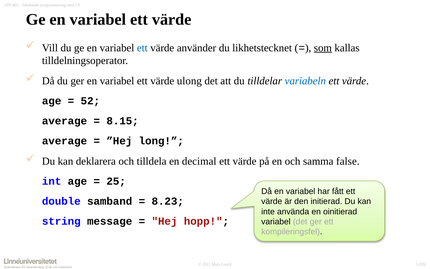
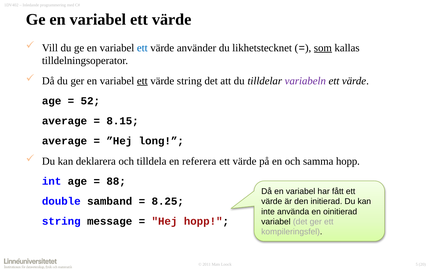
ett at (142, 81) underline: none -> present
värde ulong: ulong -> string
variabeln colour: blue -> purple
decimal: decimal -> referera
samma false: false -> hopp
25: 25 -> 88
8.23: 8.23 -> 8.25
